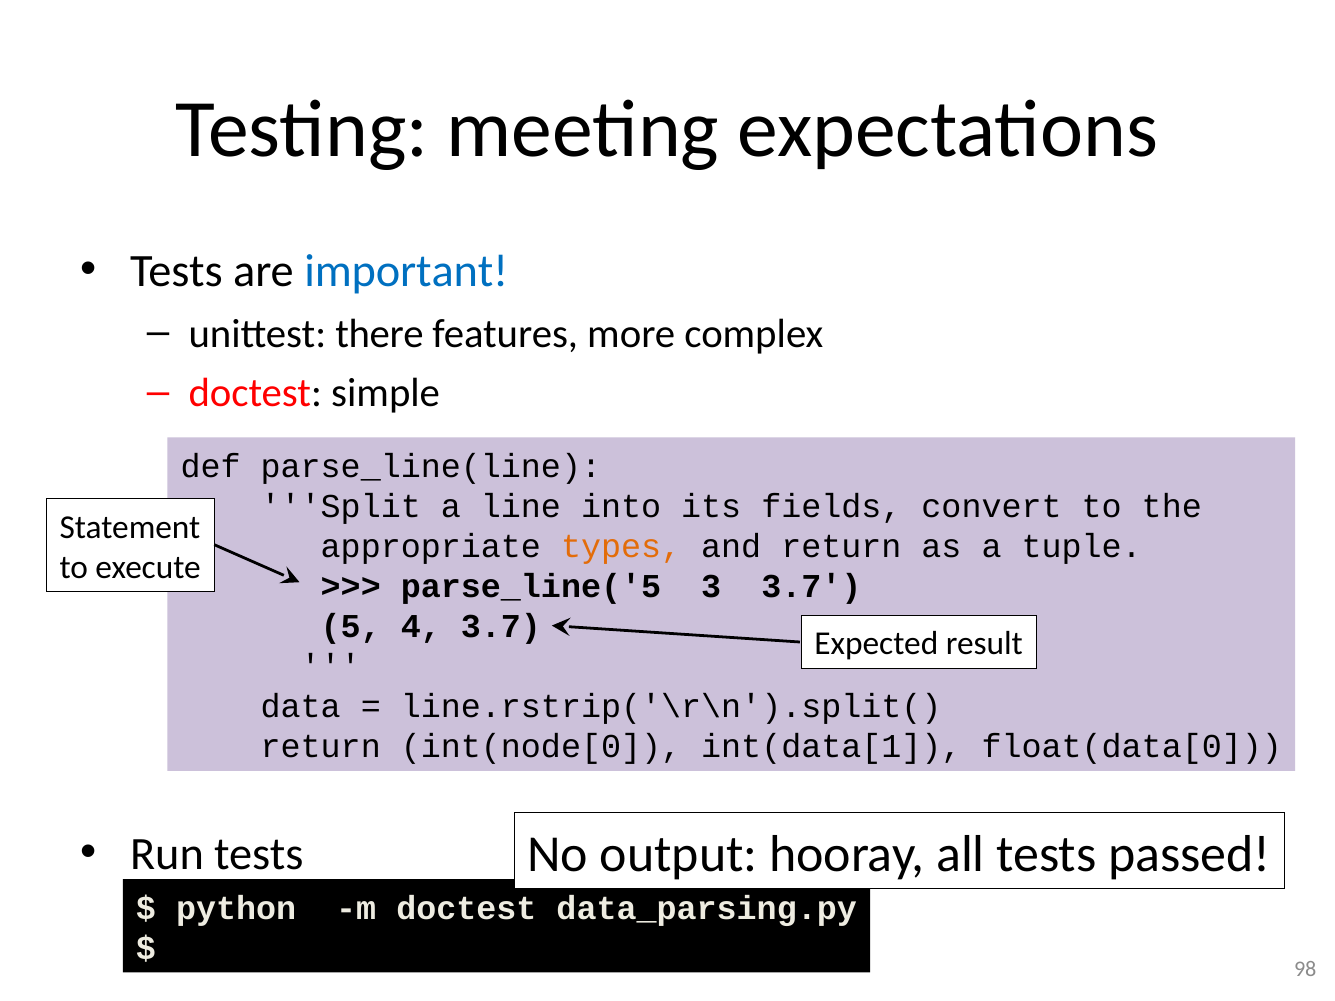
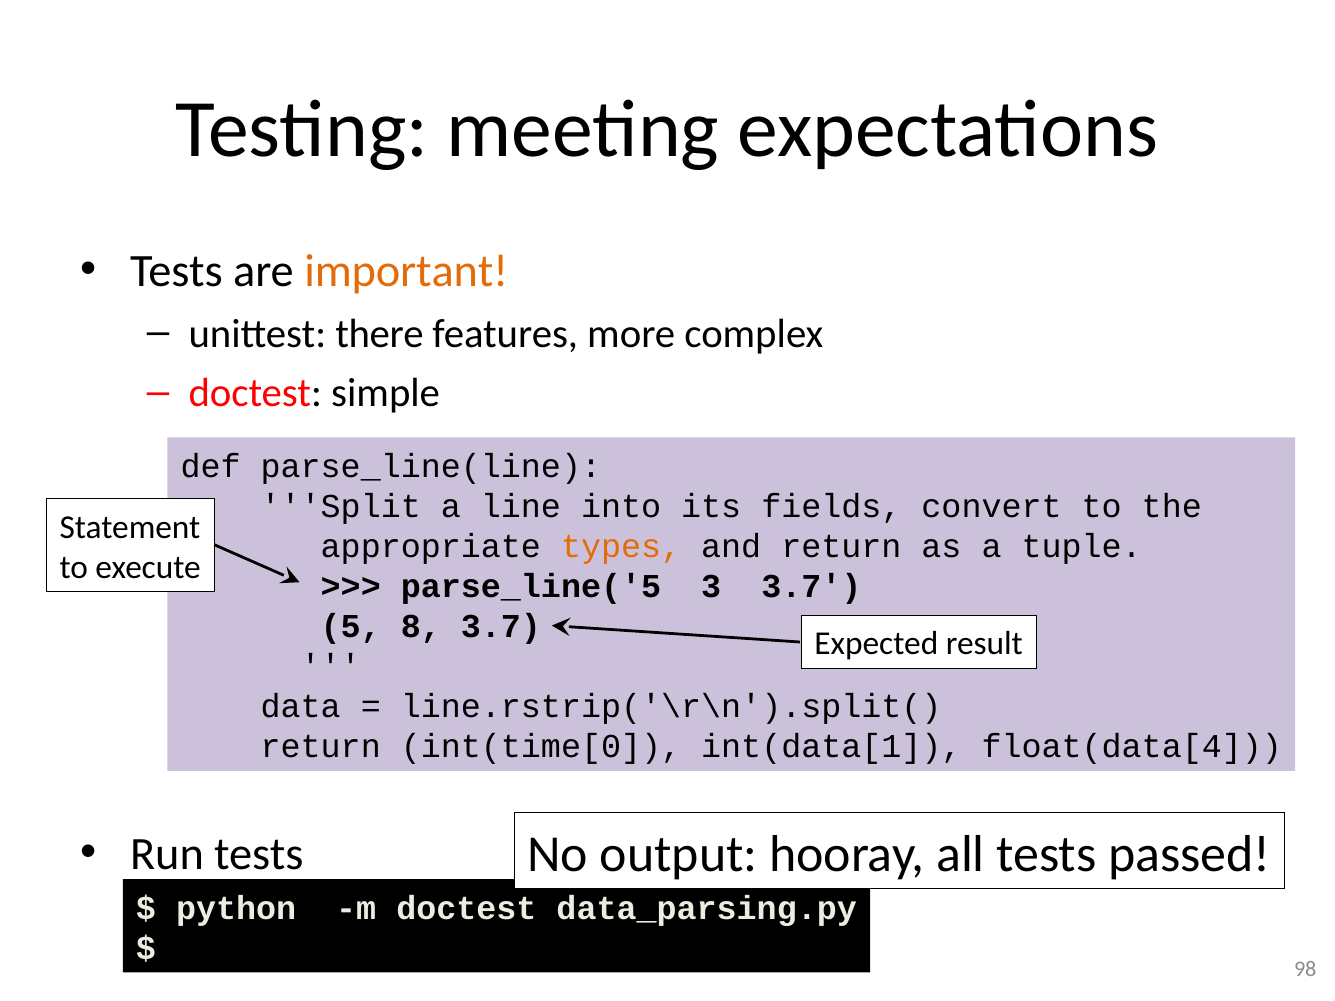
important colour: blue -> orange
4: 4 -> 8
int(node[0: int(node[0 -> int(time[0
float(data[0: float(data[0 -> float(data[4
